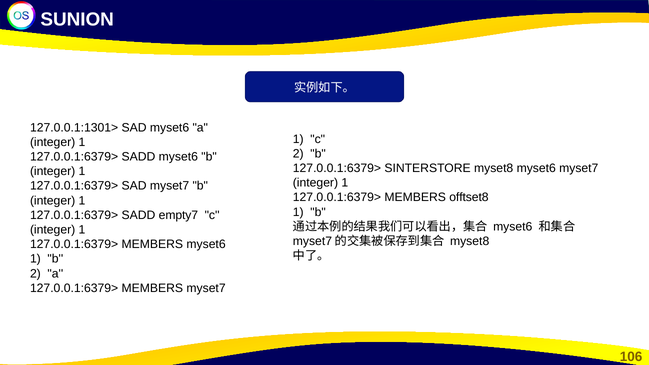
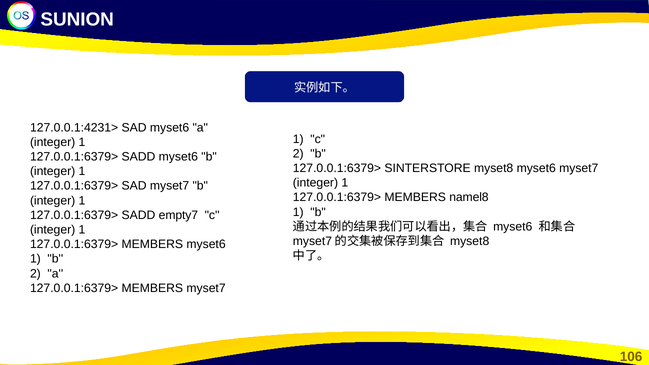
127.0.0.1:1301>: 127.0.0.1:1301> -> 127.0.0.1:4231>
offtset8: offtset8 -> namel8
